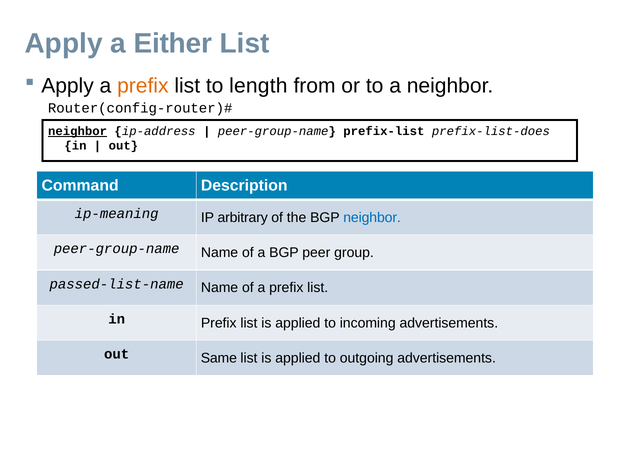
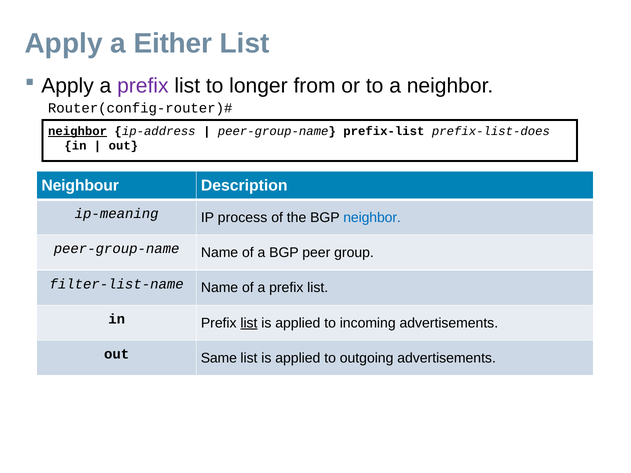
prefix at (143, 86) colour: orange -> purple
length: length -> longer
Command: Command -> Neighbour
arbitrary: arbitrary -> process
passed-list-name: passed-list-name -> filter-list-name
list at (249, 323) underline: none -> present
